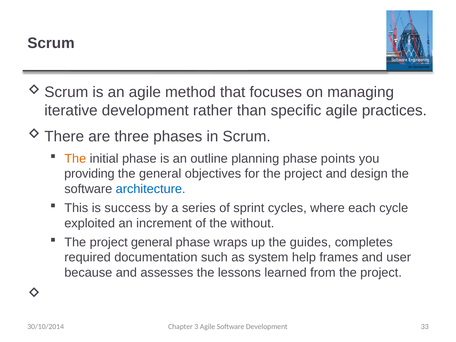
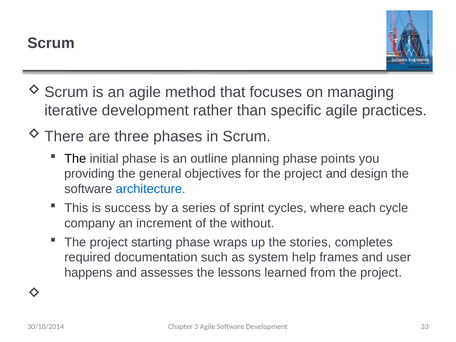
The at (75, 159) colour: orange -> black
exploited: exploited -> company
project general: general -> starting
guides: guides -> stories
because: because -> happens
